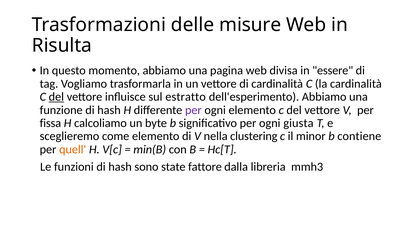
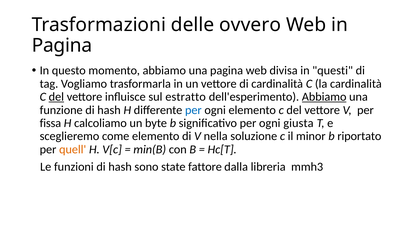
misure: misure -> ovvero
Risulta at (62, 45): Risulta -> Pagina
essere: essere -> questi
Abbiamo at (324, 97) underline: none -> present
per at (193, 110) colour: purple -> blue
clustering: clustering -> soluzione
contiene: contiene -> riportato
